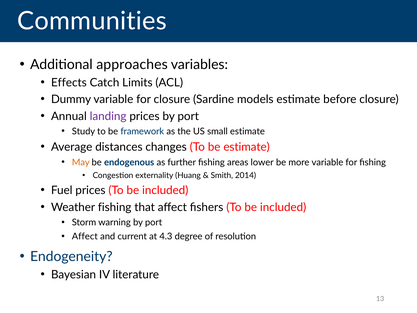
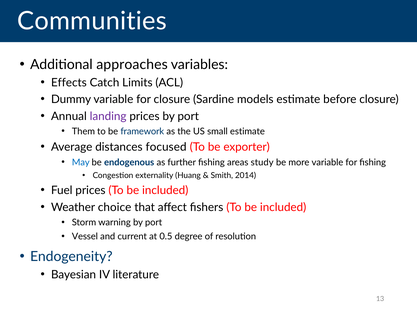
Study: Study -> Them
changes: changes -> focused
be estimate: estimate -> exporter
May colour: orange -> blue
lower: lower -> study
Weather fishing: fishing -> choice
Affect at (85, 236): Affect -> Vessel
4.3: 4.3 -> 0.5
